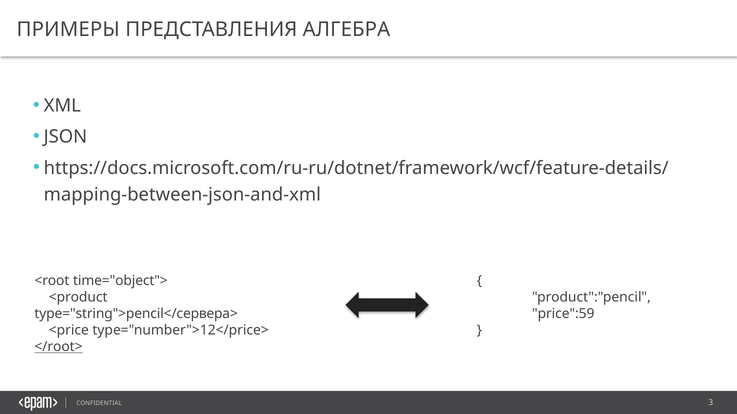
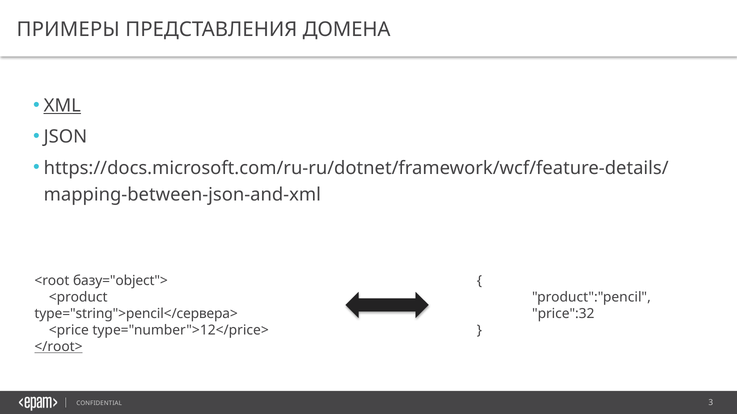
АЛГЕБРА: АЛГЕБРА -> ДОМЕНА
XML underline: none -> present
time="object">: time="object"> -> базу="object">
price":59: price":59 -> price":32
